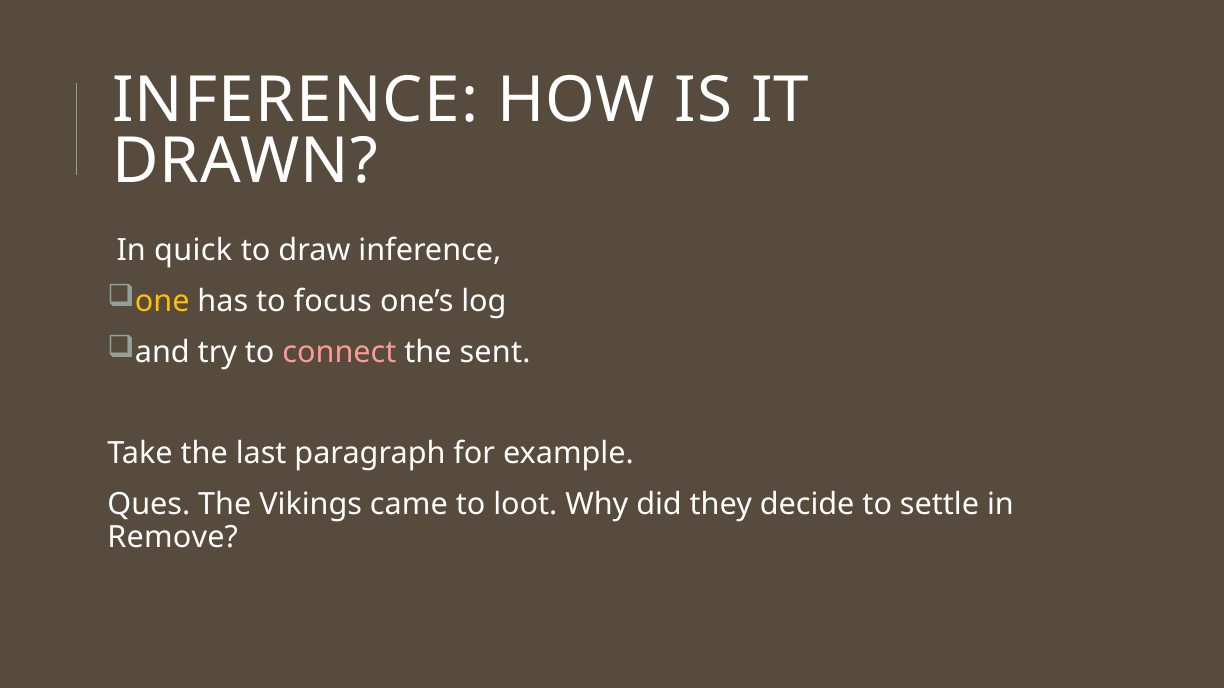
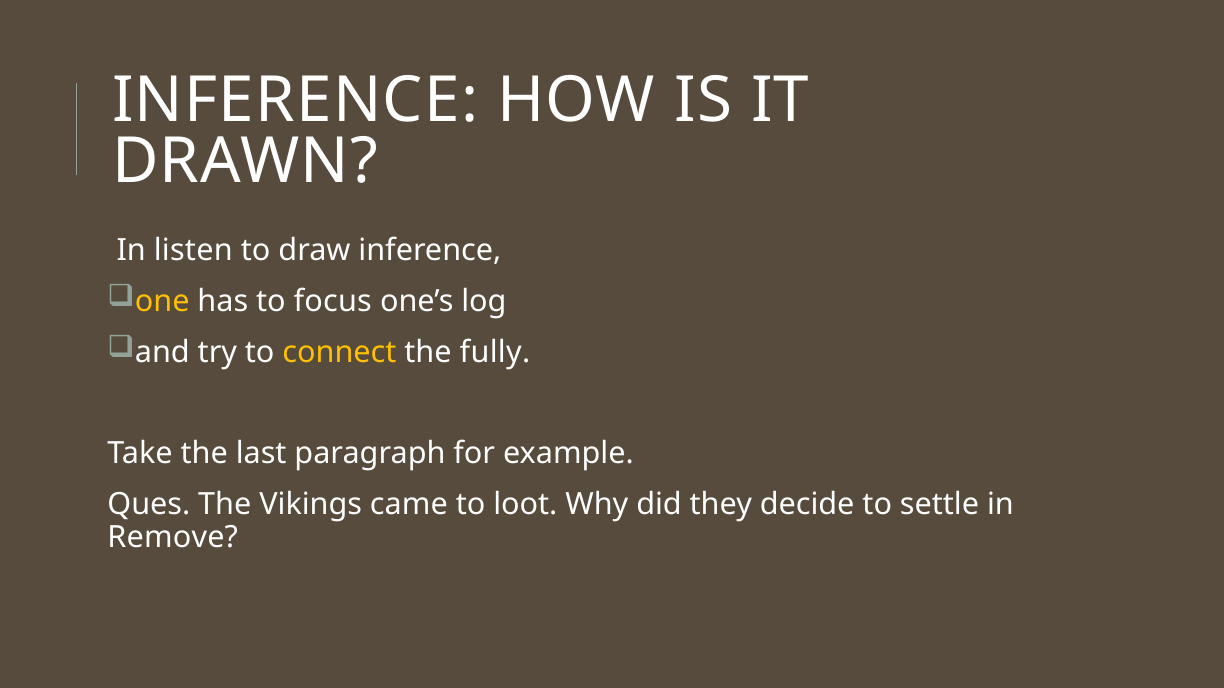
quick: quick -> listen
connect colour: pink -> yellow
sent: sent -> fully
